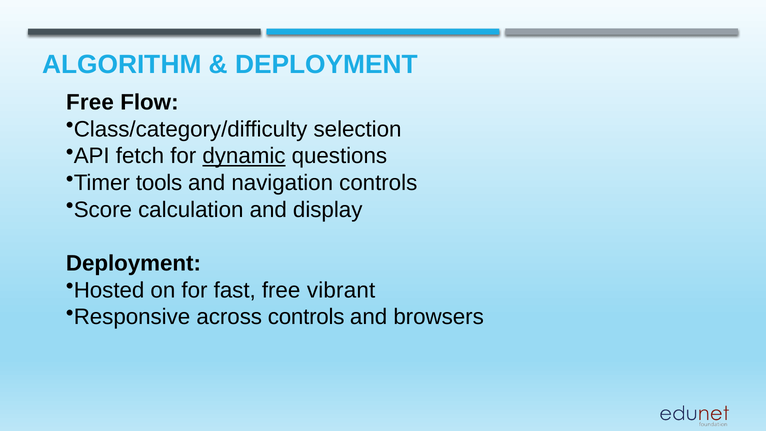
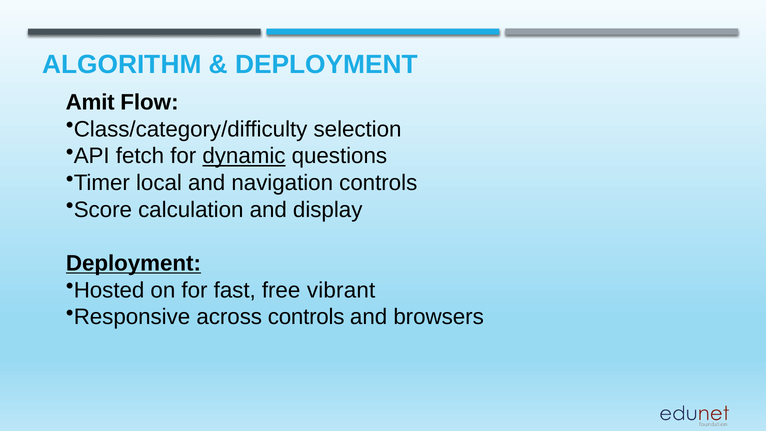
Free at (90, 102): Free -> Amit
tools: tools -> local
Deployment at (133, 263) underline: none -> present
